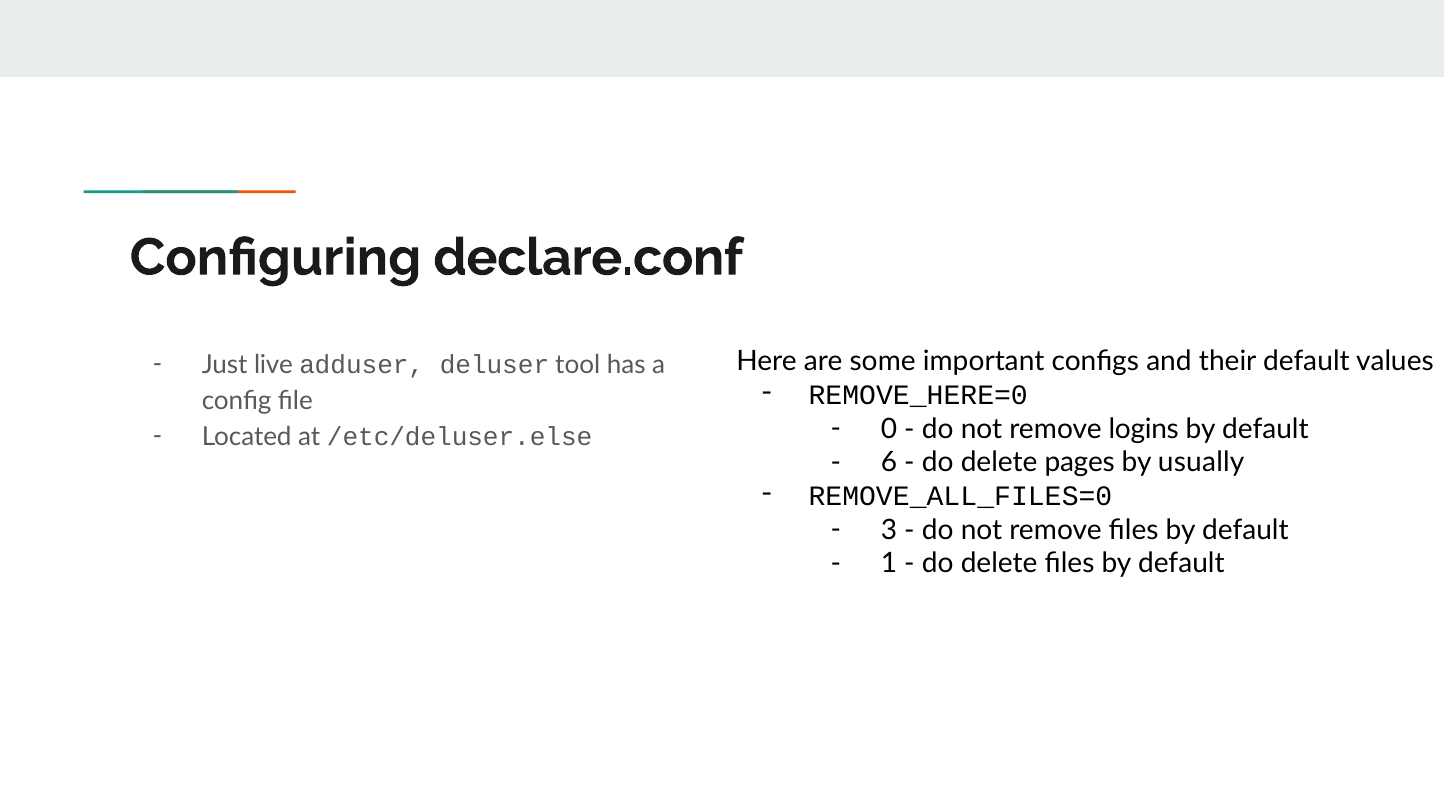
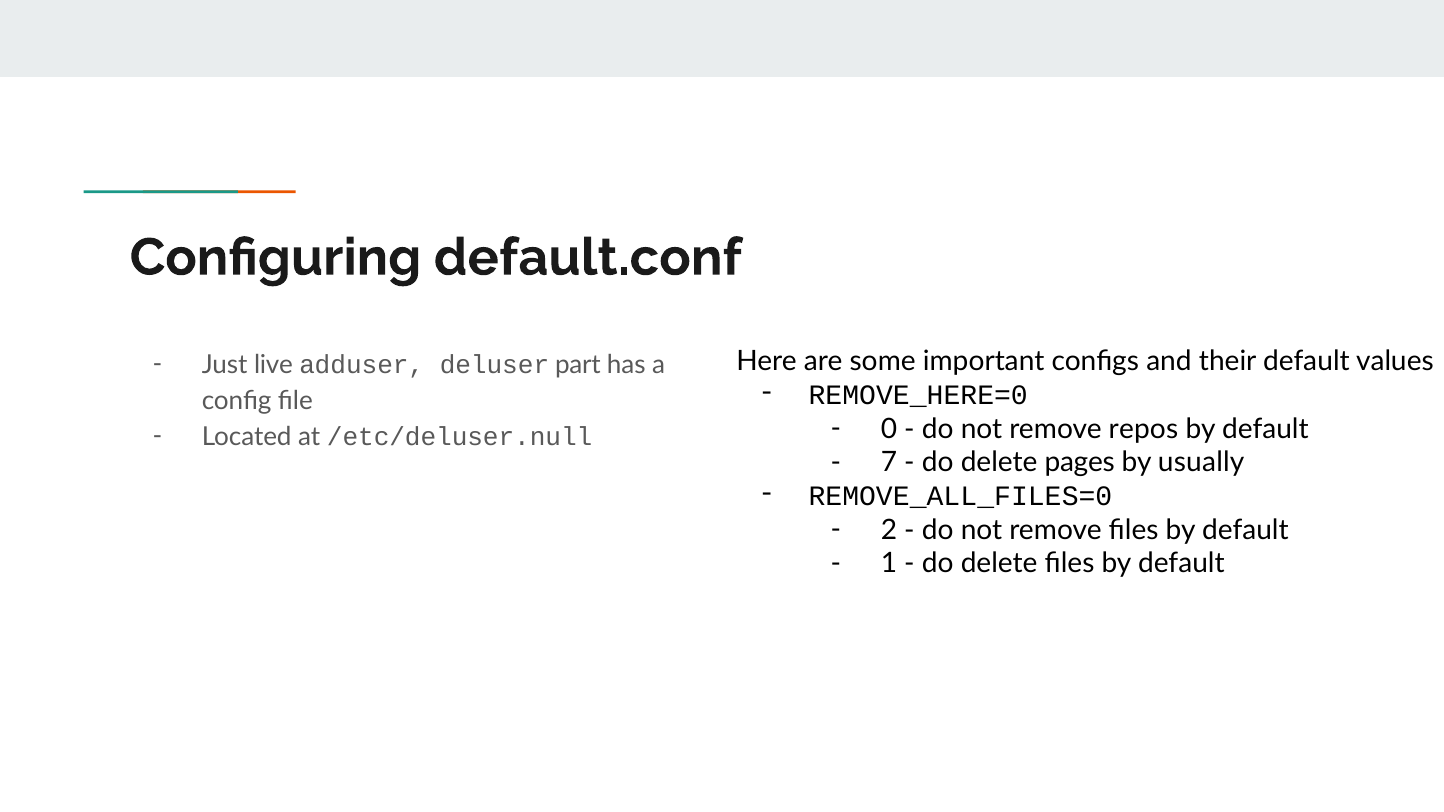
declare.conf: declare.conf -> default.conf
tool: tool -> part
logins: logins -> repos
/etc/deluser.else: /etc/deluser.else -> /etc/deluser.null
6: 6 -> 7
3: 3 -> 2
